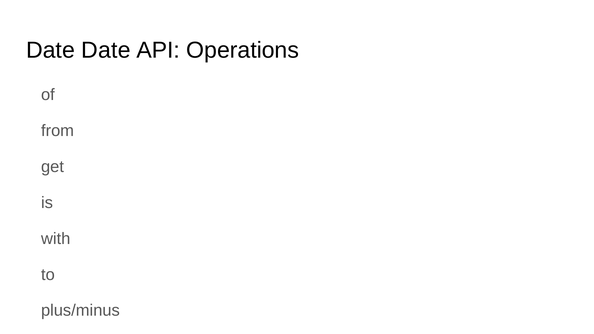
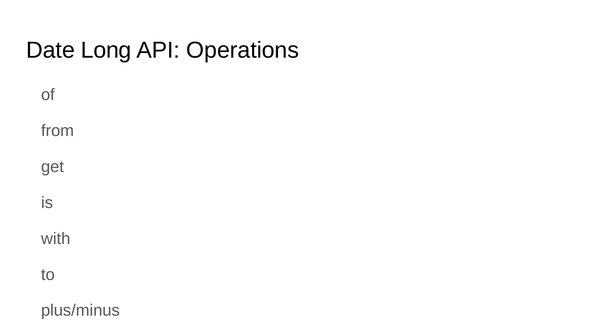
Date Date: Date -> Long
